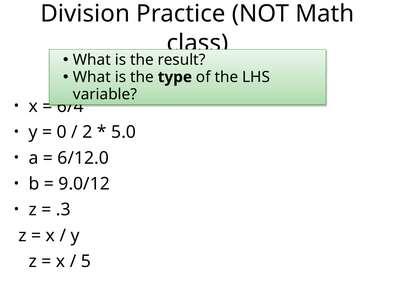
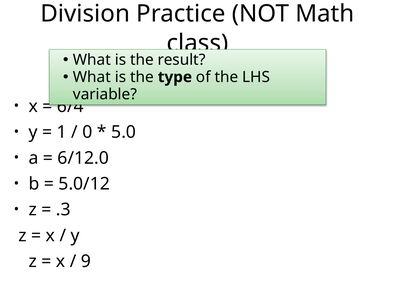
0: 0 -> 1
2: 2 -> 0
9.0/12: 9.0/12 -> 5.0/12
5: 5 -> 9
